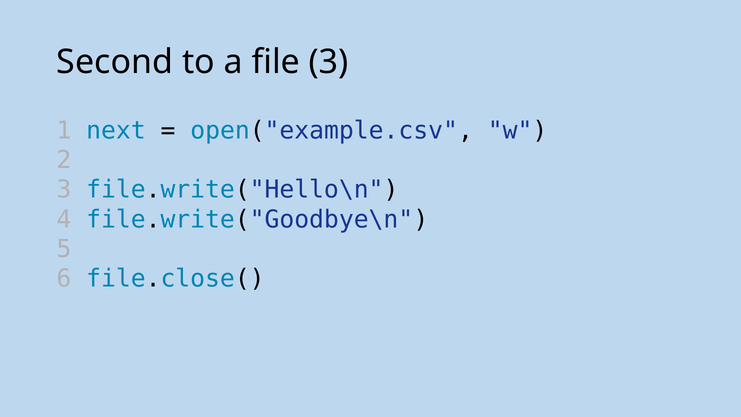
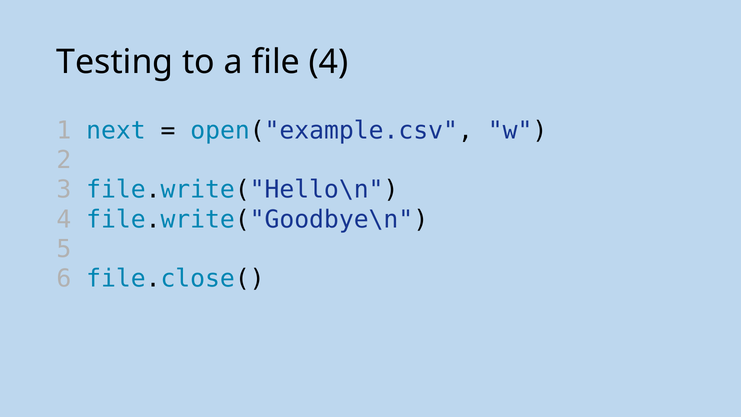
Second: Second -> Testing
file 3: 3 -> 4
